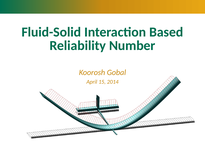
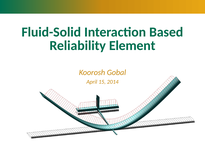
Number: Number -> Element
